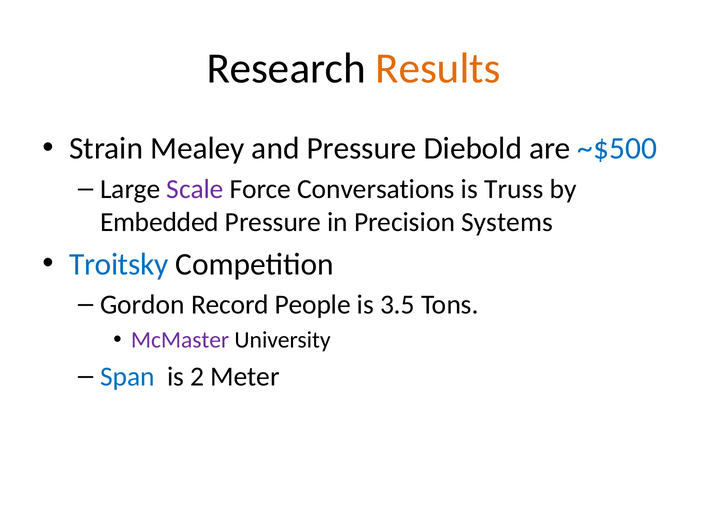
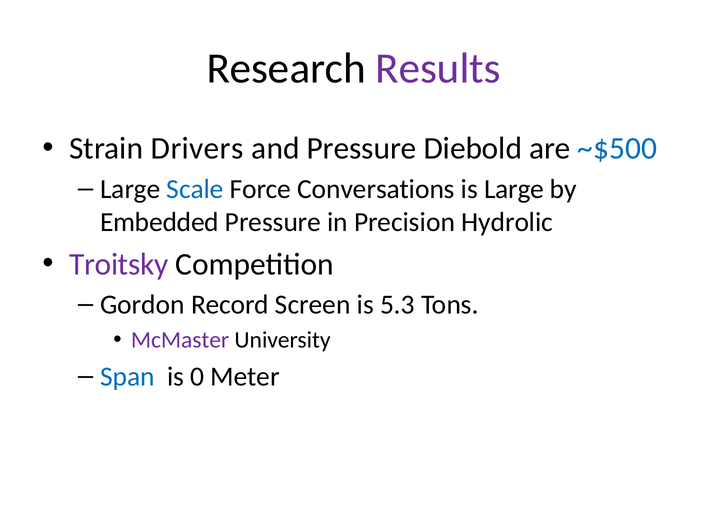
Results colour: orange -> purple
Mealey: Mealey -> Drivers
Scale colour: purple -> blue
is Truss: Truss -> Large
Systems: Systems -> Hydrolic
Troitsky colour: blue -> purple
People: People -> Screen
3.5: 3.5 -> 5.3
2: 2 -> 0
